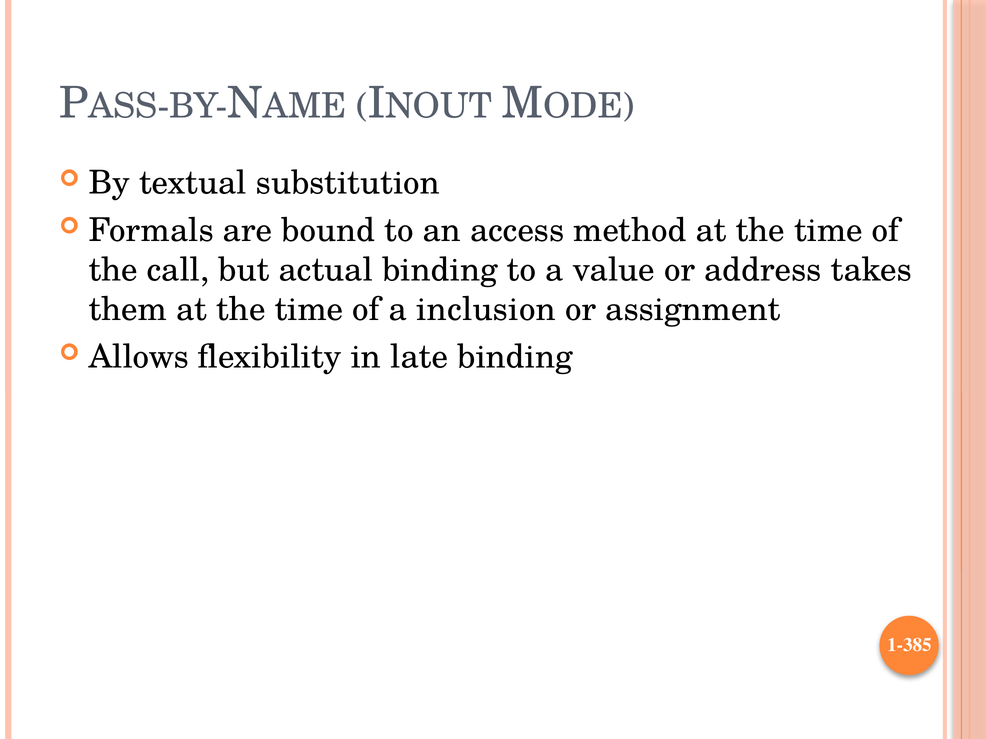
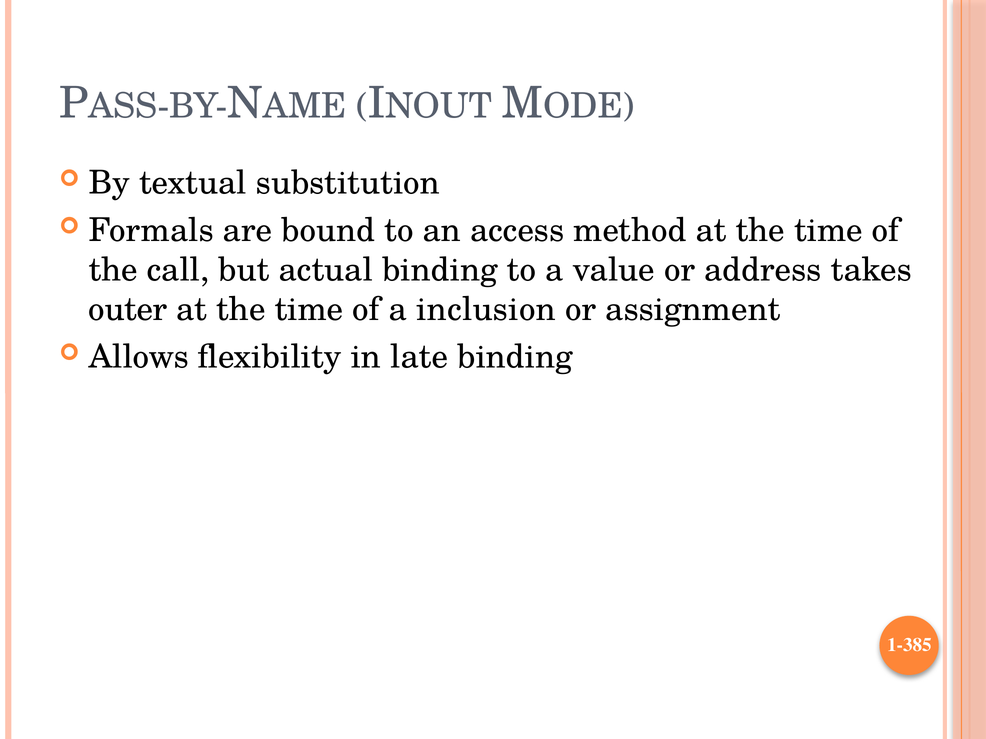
them: them -> outer
